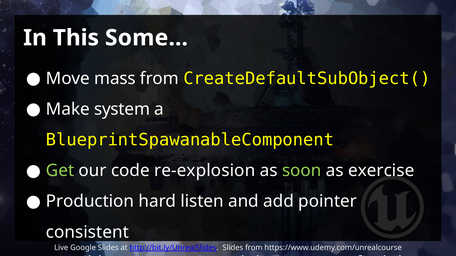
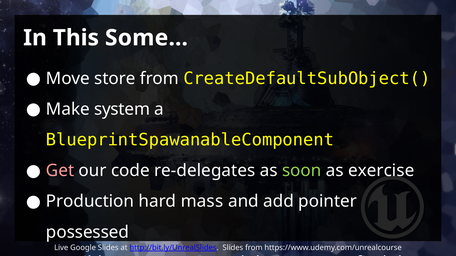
mass: mass -> store
Get at (60, 171) colour: light green -> pink
re-explosion: re-explosion -> re-delegates
listen: listen -> mass
consistent: consistent -> possessed
